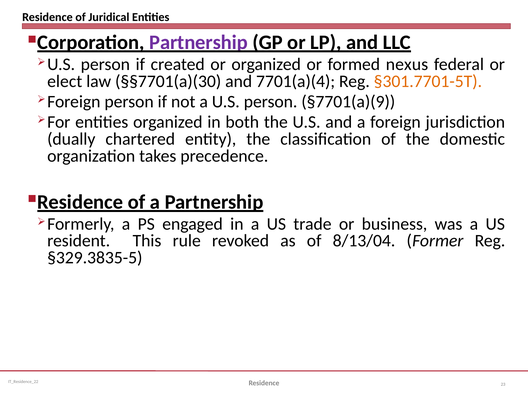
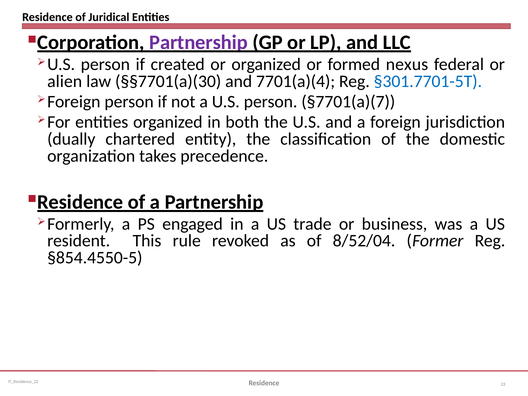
elect: elect -> alien
§301.7701-5T colour: orange -> blue
§7701(a)(9: §7701(a)(9 -> §7701(a)(7
8/13/04: 8/13/04 -> 8/52/04
§329.3835-5: §329.3835-5 -> §854.4550-5
